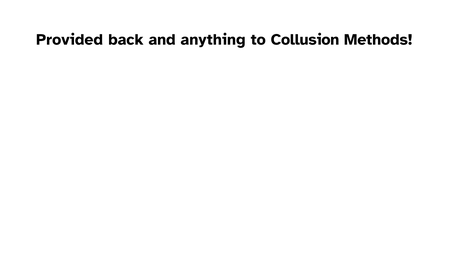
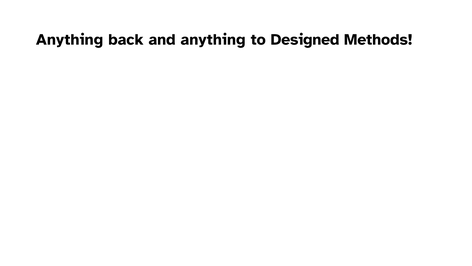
Provided at (70, 40): Provided -> Anything
Collusion: Collusion -> Designed
